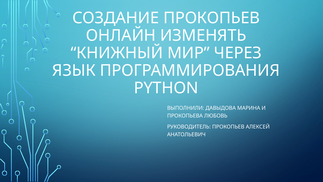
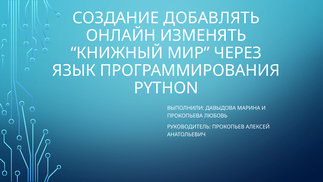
СОЗДАНИЕ ПРОКОПЬЕВ: ПРОКОПЬЕВ -> ДОБАВЛЯТЬ
